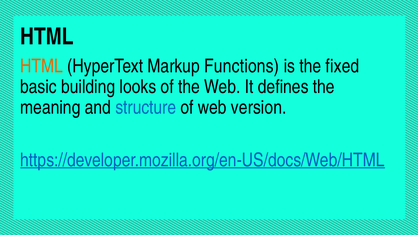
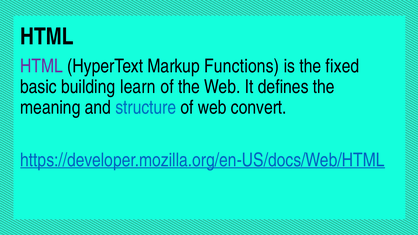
HTML at (42, 66) colour: orange -> purple
looks: looks -> learn
version: version -> convert
